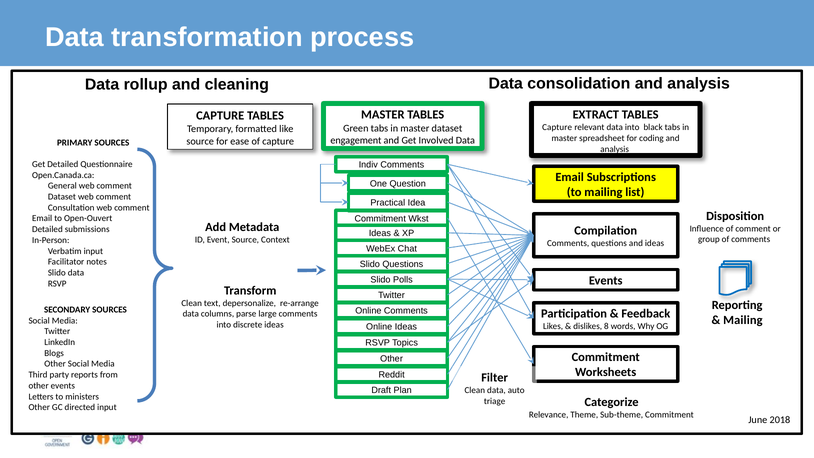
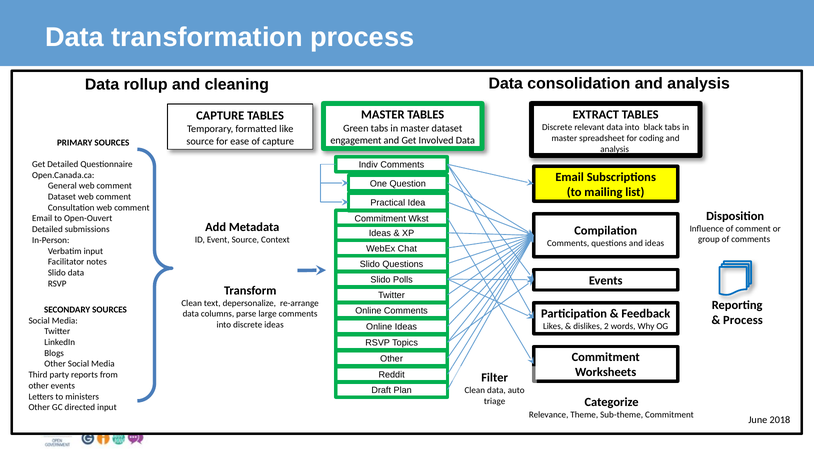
Capture at (557, 127): Capture -> Discrete
Mailing at (743, 320): Mailing -> Process
8: 8 -> 2
